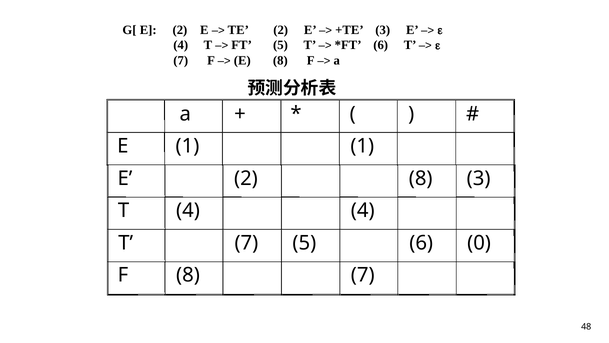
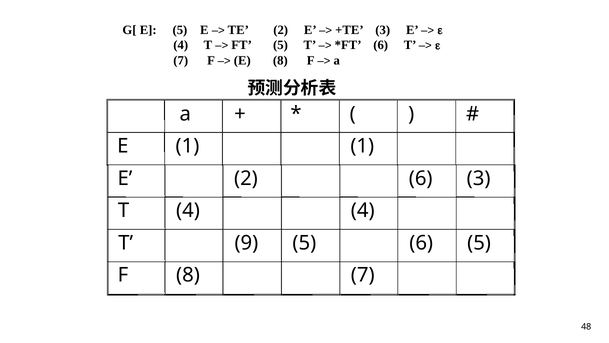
G[ E 2: 2 -> 5
2 8: 8 -> 6
T 7: 7 -> 9
6 0: 0 -> 5
